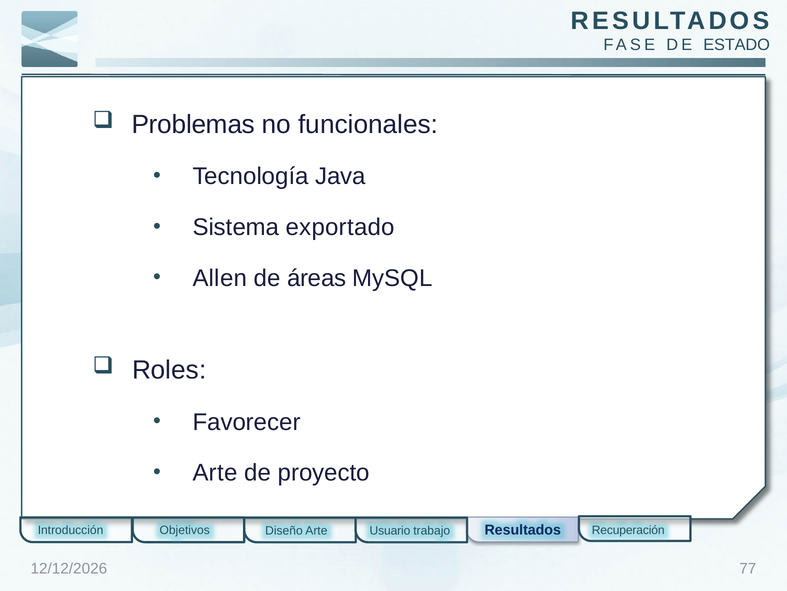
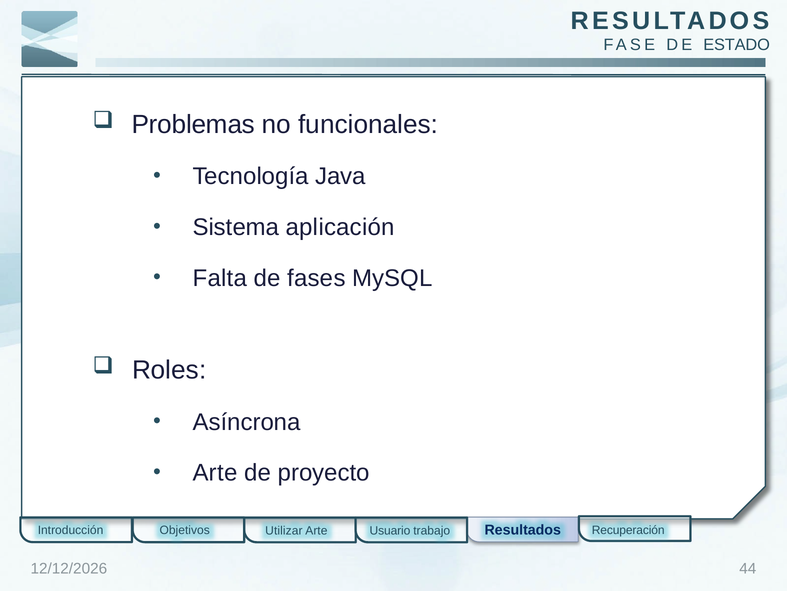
exportado: exportado -> aplicación
Allen: Allen -> Falta
áreas: áreas -> fases
Favorecer: Favorecer -> Asíncrona
Diseño: Diseño -> Utilizar
77: 77 -> 44
